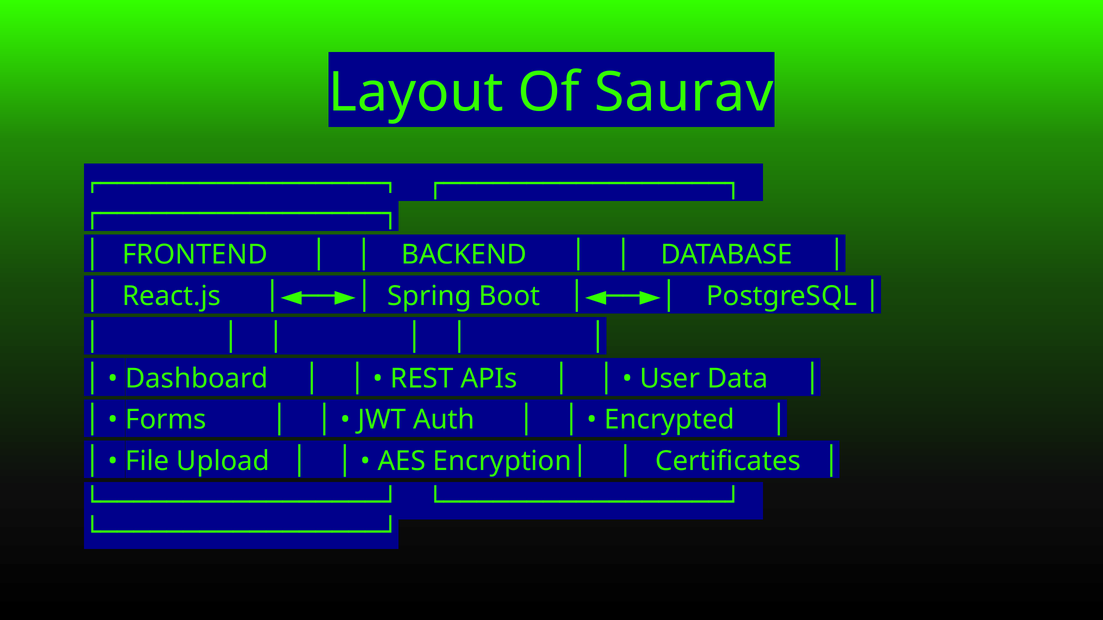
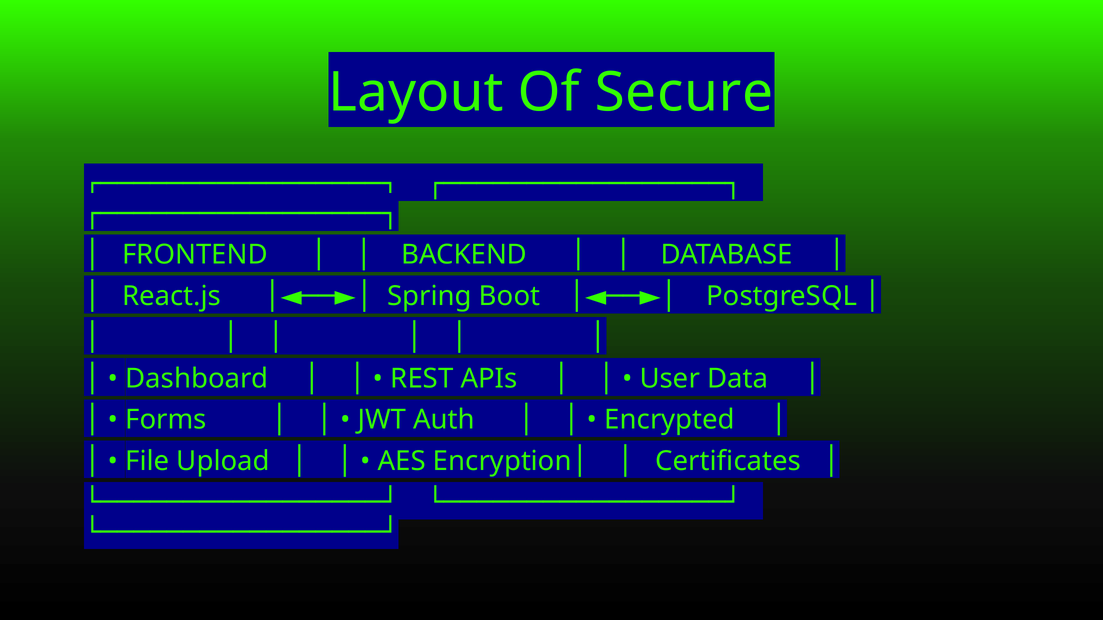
Saurav: Saurav -> Secure
